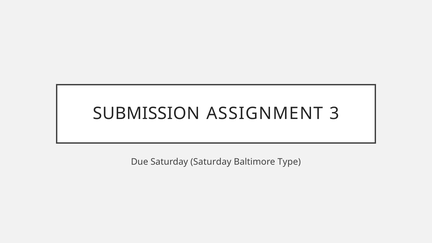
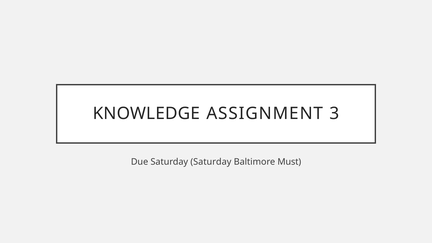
SUBMISSION: SUBMISSION -> KNOWLEDGE
Type: Type -> Must
